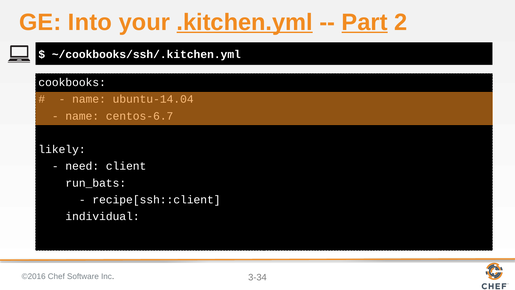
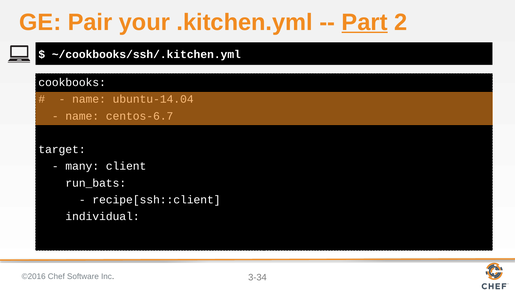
Into: Into -> Pair
.kitchen.yml underline: present -> none
likely: likely -> target
need: need -> many
